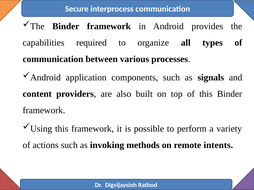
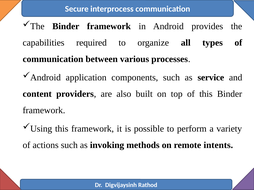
signals: signals -> service
